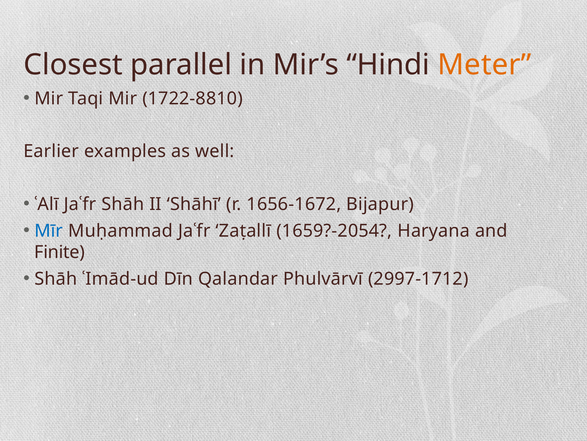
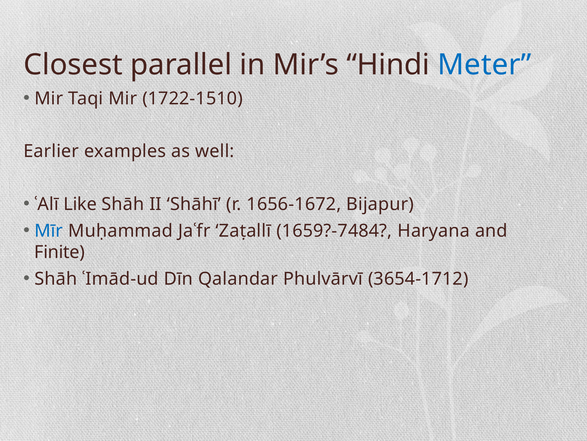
Meter colour: orange -> blue
1722-8810: 1722-8810 -> 1722-1510
ʿAlī Jaʿfr: Jaʿfr -> Like
1659?-2054: 1659?-2054 -> 1659?-7484
2997-1712: 2997-1712 -> 3654-1712
